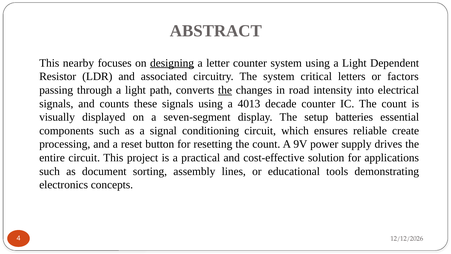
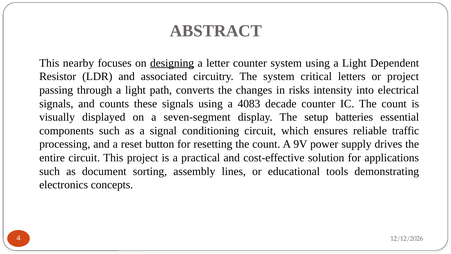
or factors: factors -> project
the at (225, 90) underline: present -> none
road: road -> risks
4013: 4013 -> 4083
create: create -> traffic
